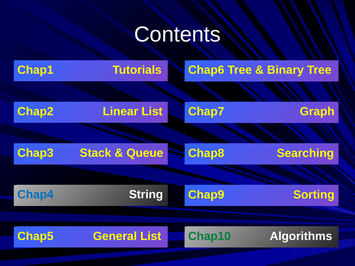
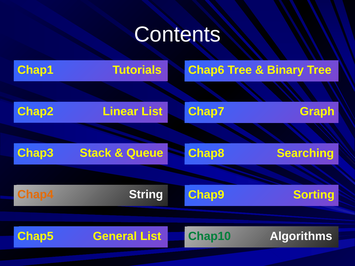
Chap4 colour: blue -> orange
